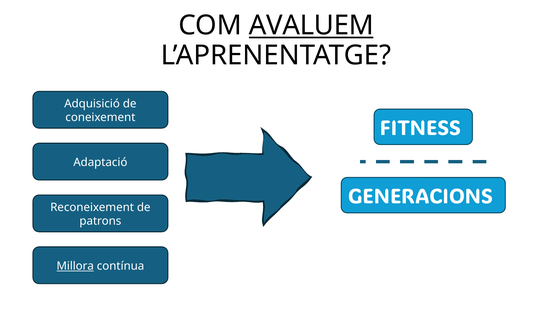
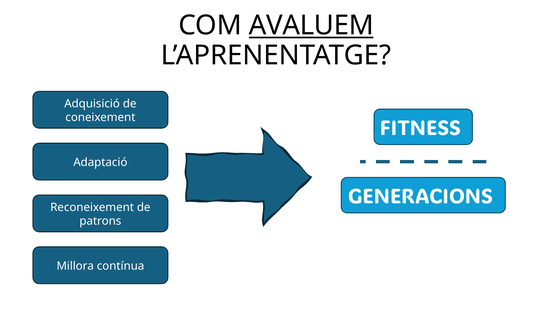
Millora underline: present -> none
